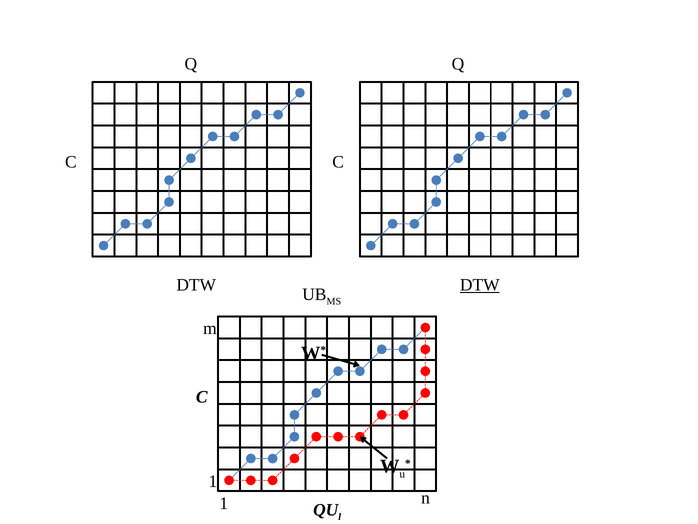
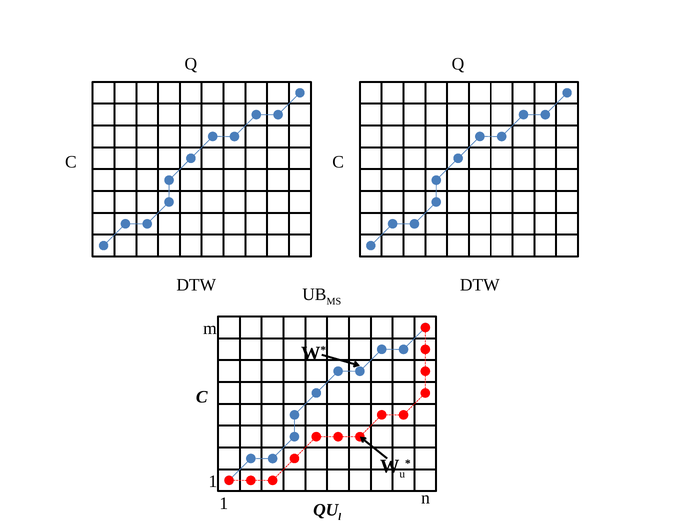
DTW at (480, 285) underline: present -> none
